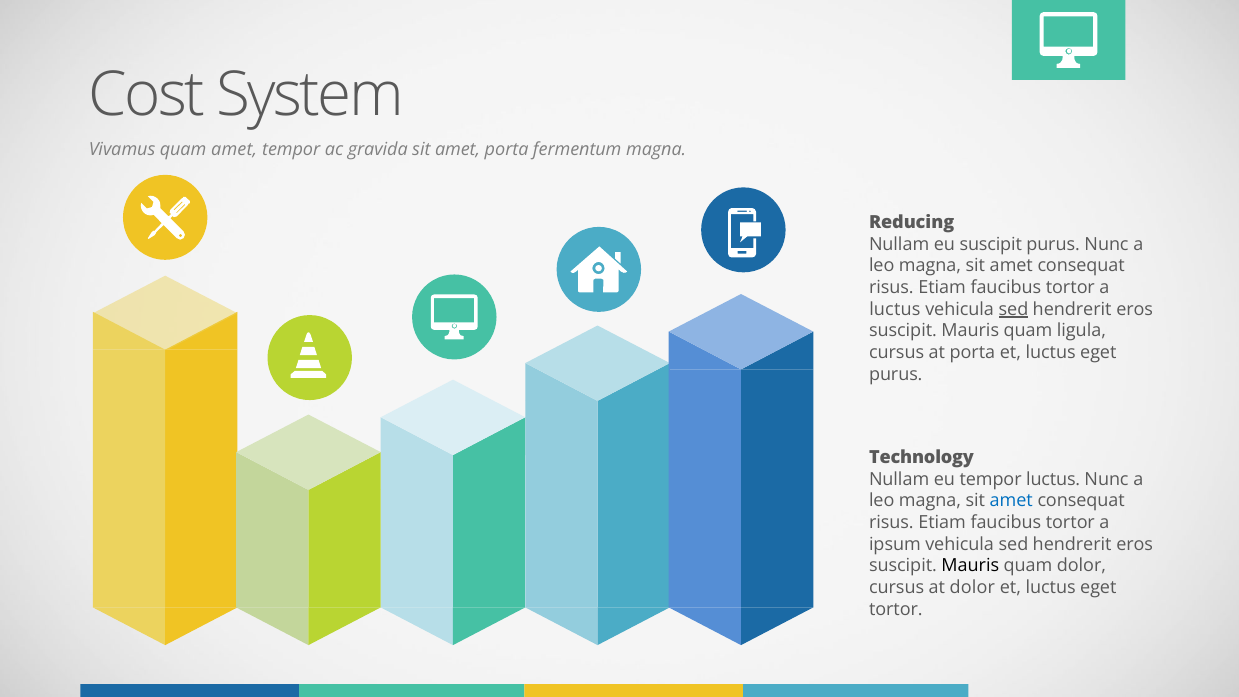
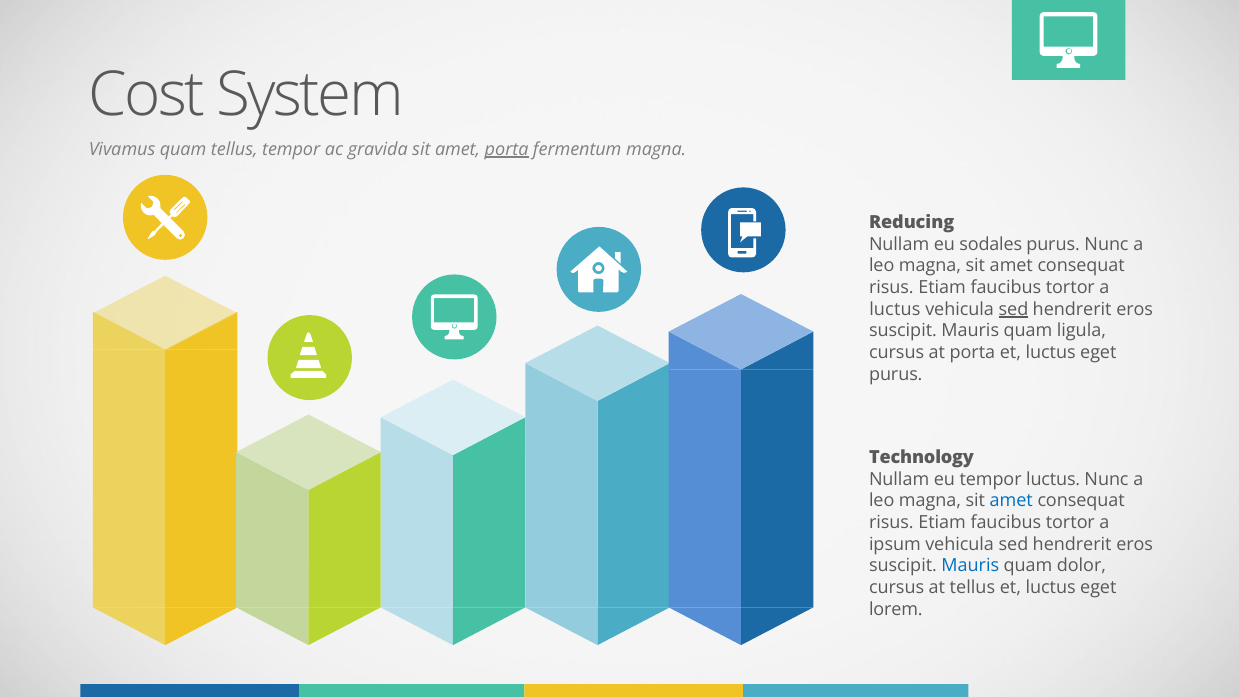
quam amet: amet -> tellus
porta at (507, 149) underline: none -> present
eu suscipit: suscipit -> sodales
Mauris at (970, 566) colour: black -> blue
at dolor: dolor -> tellus
tortor at (896, 609): tortor -> lorem
